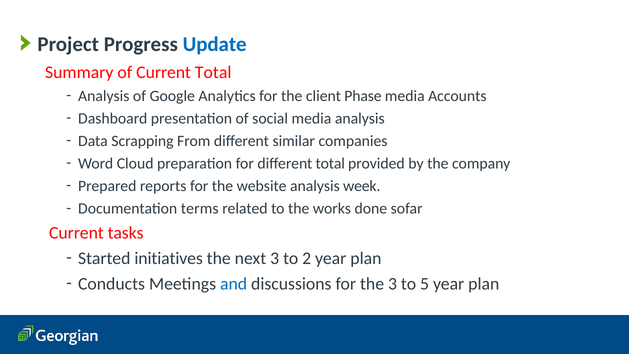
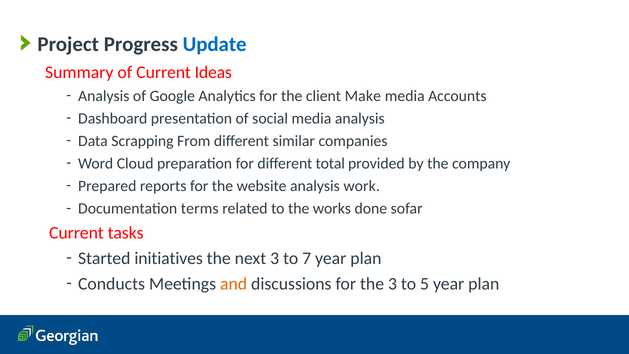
Current Total: Total -> Ideas
Phase: Phase -> Make
week: week -> work
2: 2 -> 7
and colour: blue -> orange
